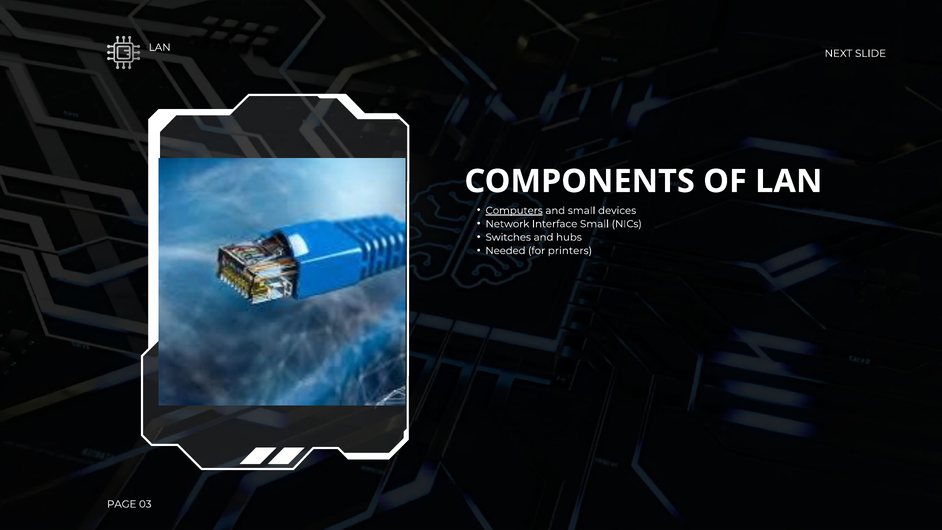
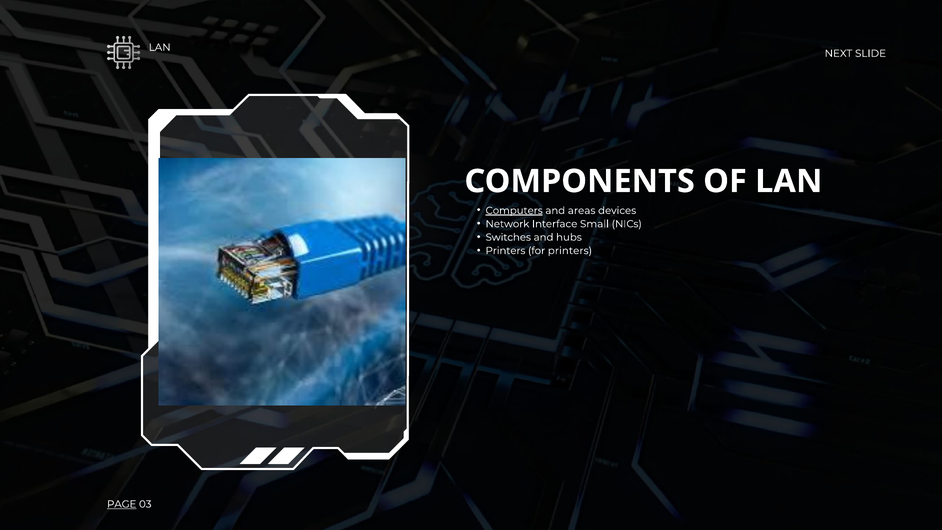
and small: small -> areas
Needed at (505, 251): Needed -> Printers
PAGE underline: none -> present
